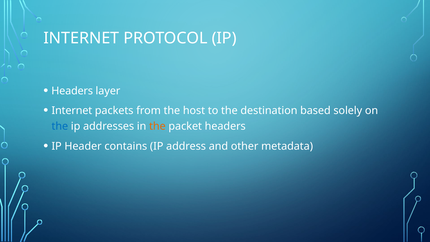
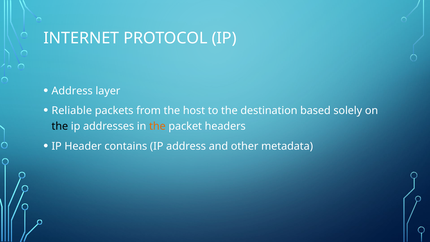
Headers at (72, 91): Headers -> Address
Internet at (72, 111): Internet -> Reliable
the at (60, 126) colour: blue -> black
